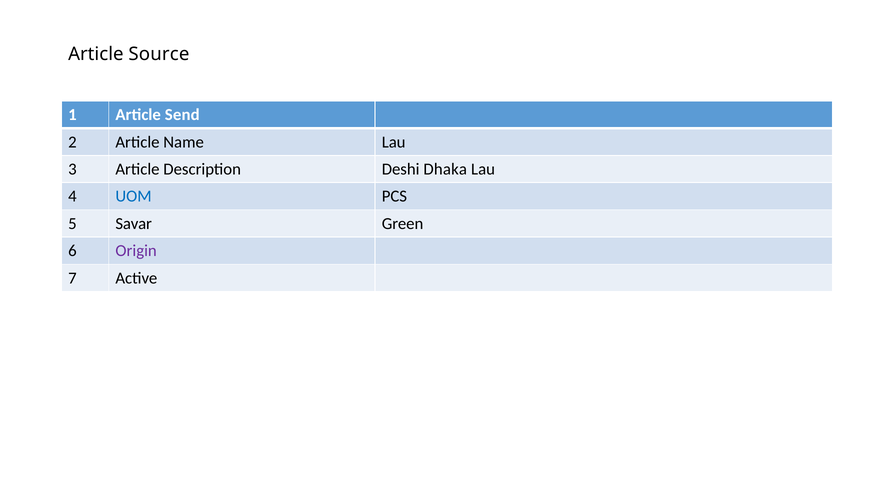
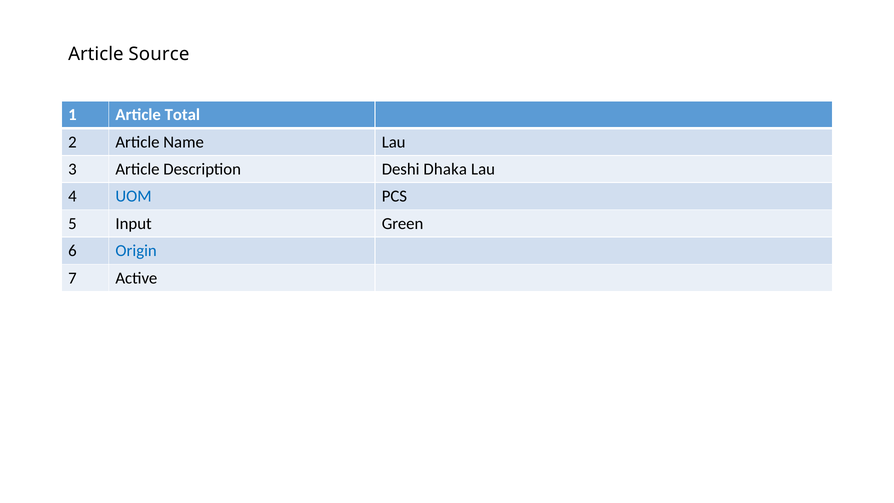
Send: Send -> Total
Savar: Savar -> Input
Origin colour: purple -> blue
